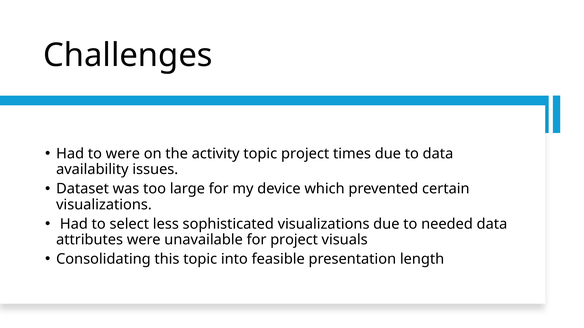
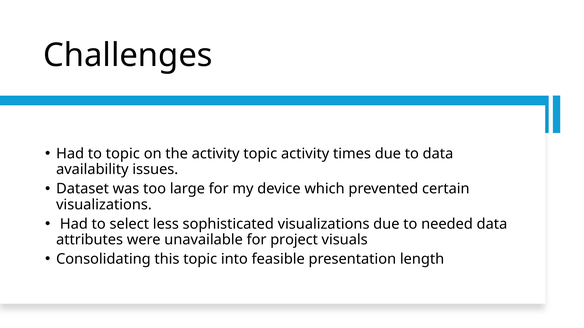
to were: were -> topic
topic project: project -> activity
